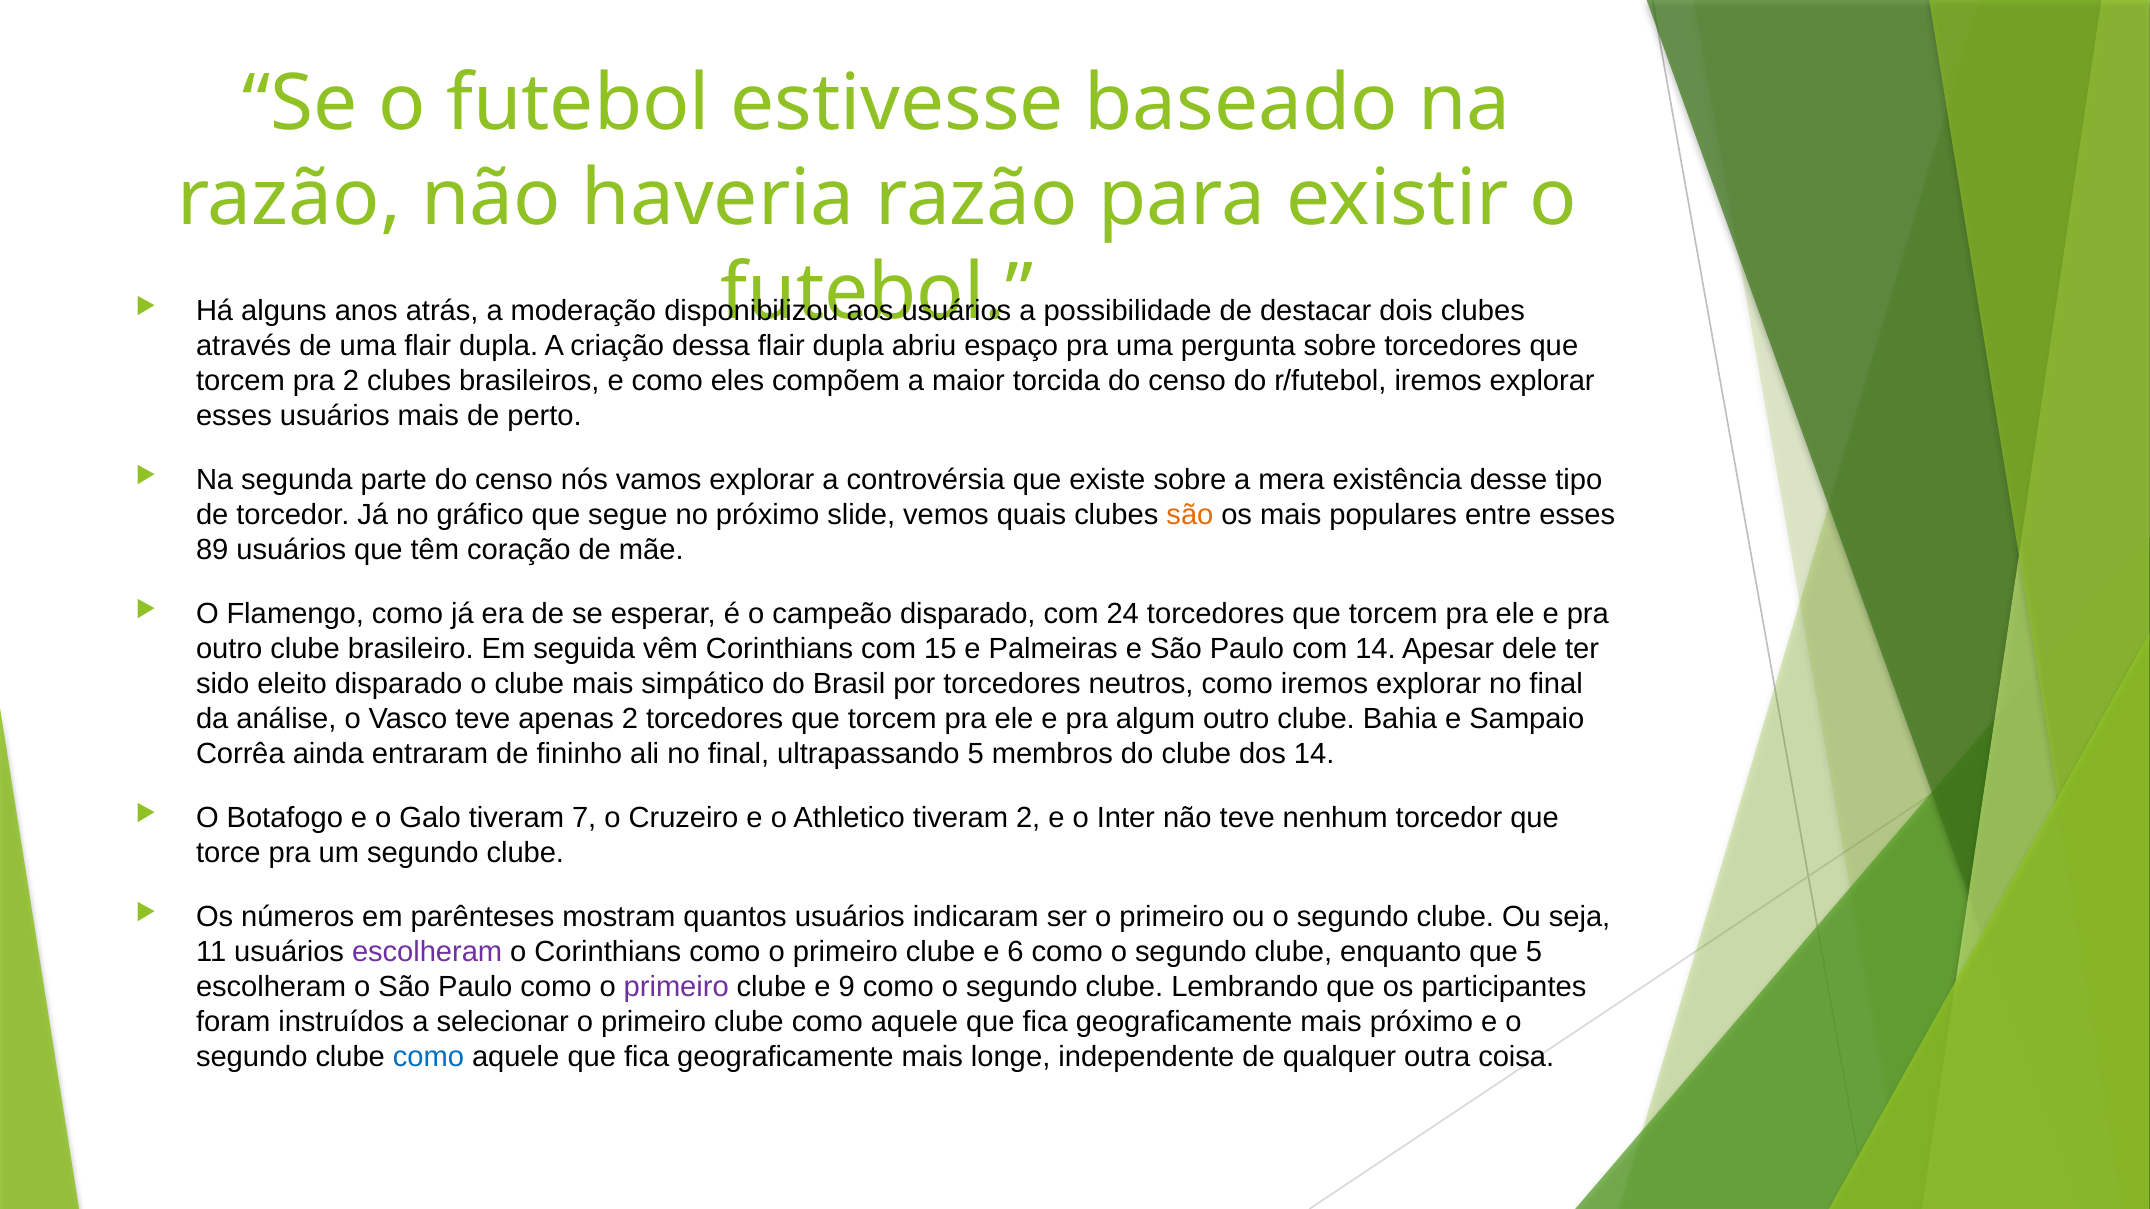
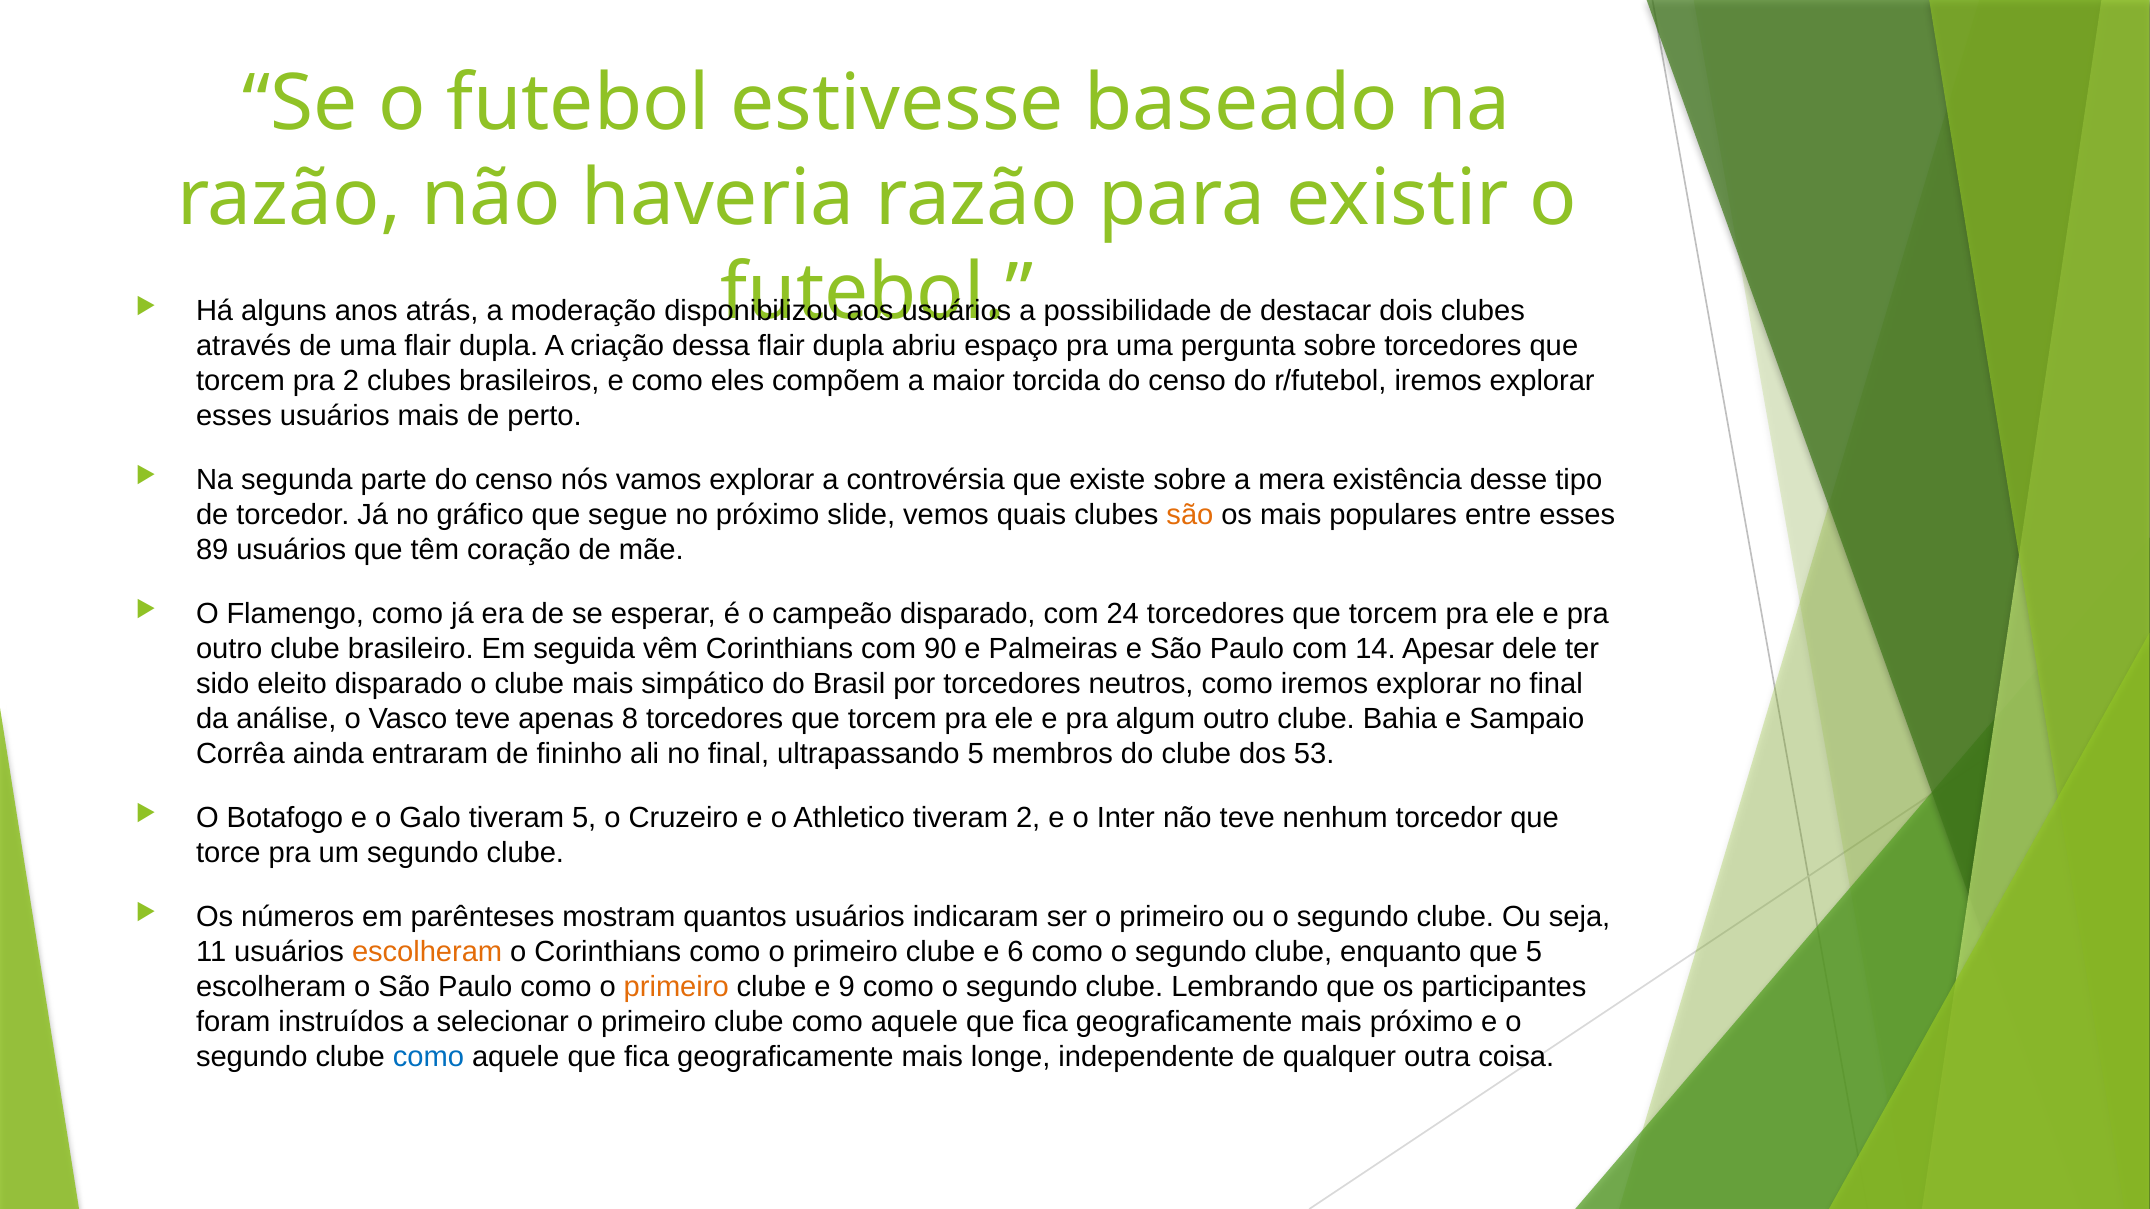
15: 15 -> 90
apenas 2: 2 -> 8
dos 14: 14 -> 53
tiveram 7: 7 -> 5
escolheram at (427, 953) colour: purple -> orange
primeiro at (676, 988) colour: purple -> orange
